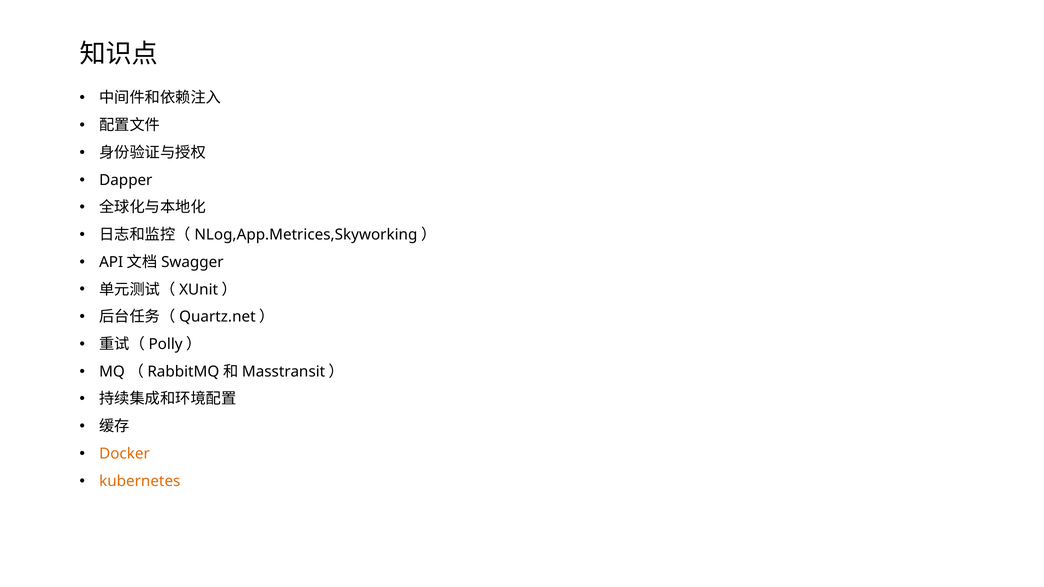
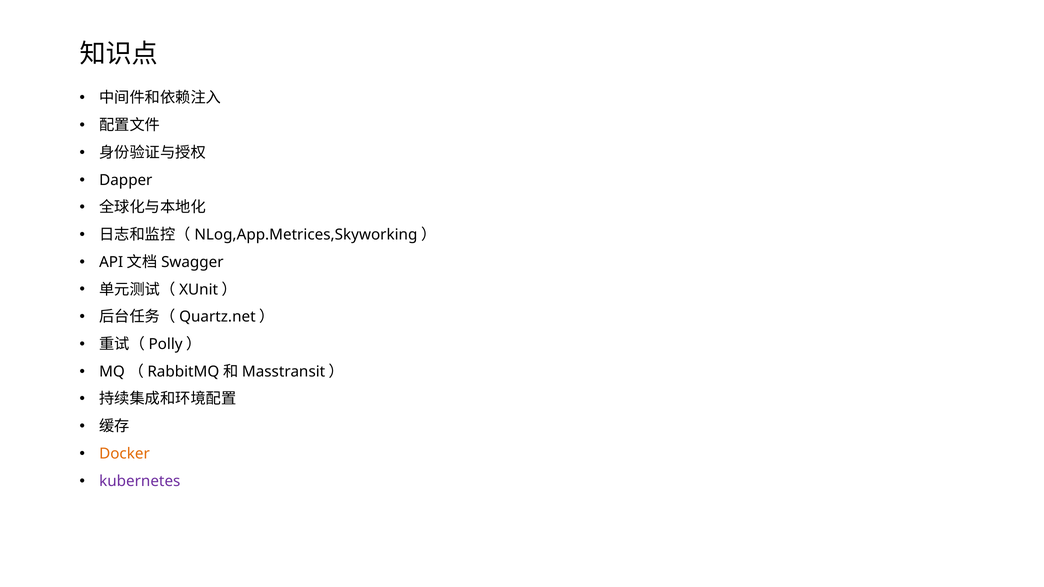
kubernetes colour: orange -> purple
